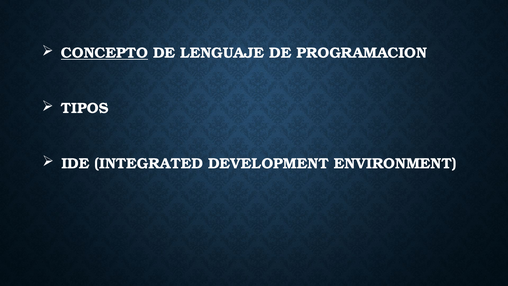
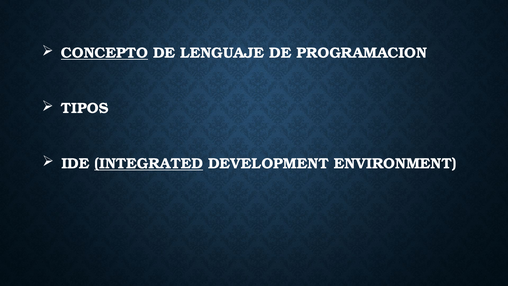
INTEGRATED underline: none -> present
